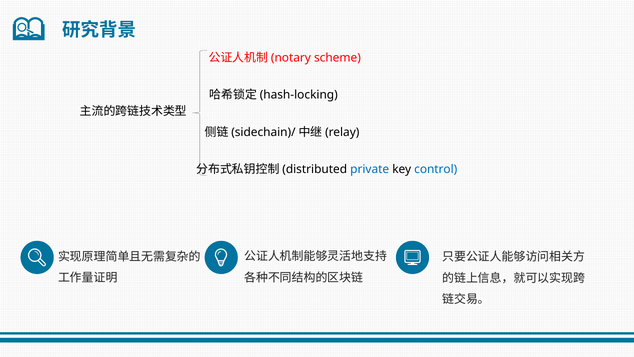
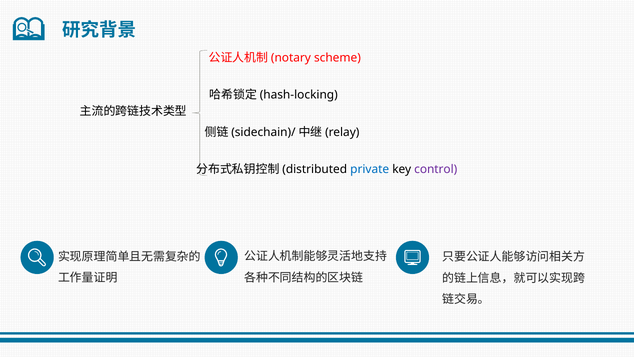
control colour: blue -> purple
